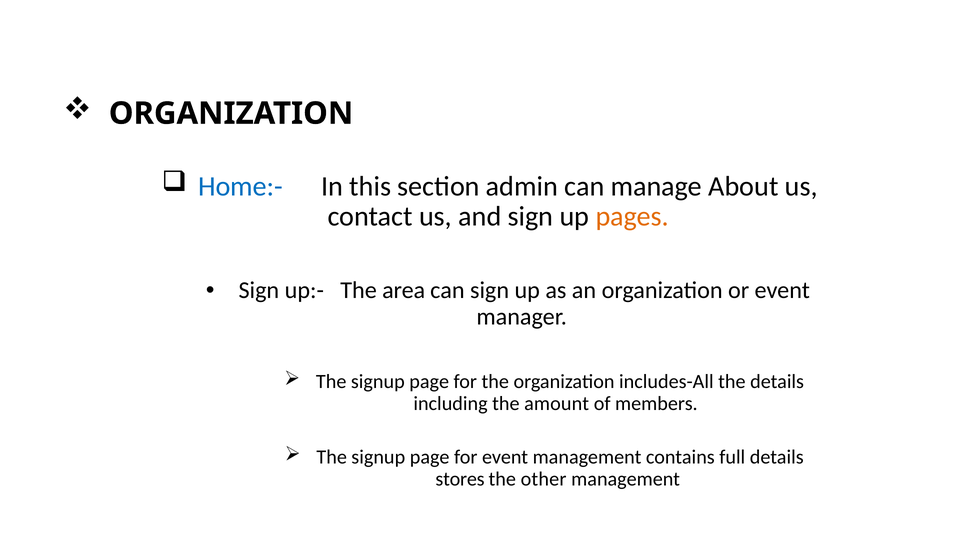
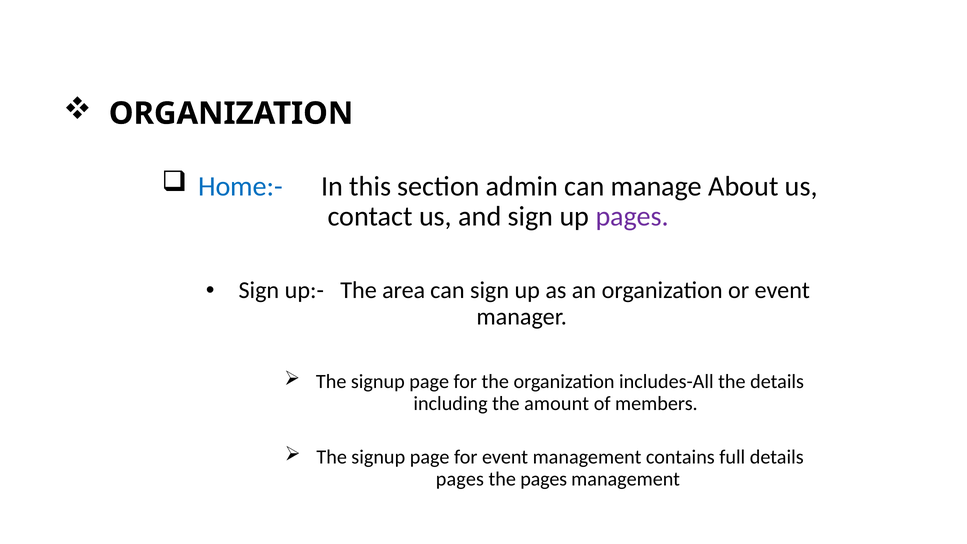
pages at (632, 217) colour: orange -> purple
stores at (460, 479): stores -> pages
the other: other -> pages
